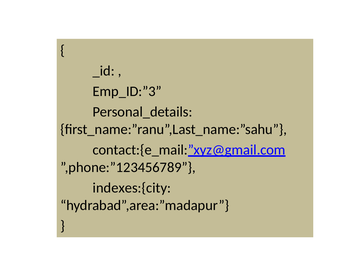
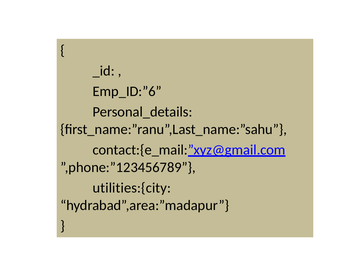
Emp_ID:”3: Emp_ID:”3 -> Emp_ID:”6
indexes:{city: indexes:{city -> utilities:{city
